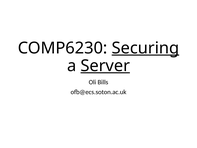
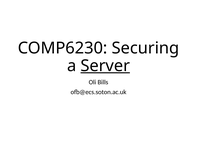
Securing underline: present -> none
